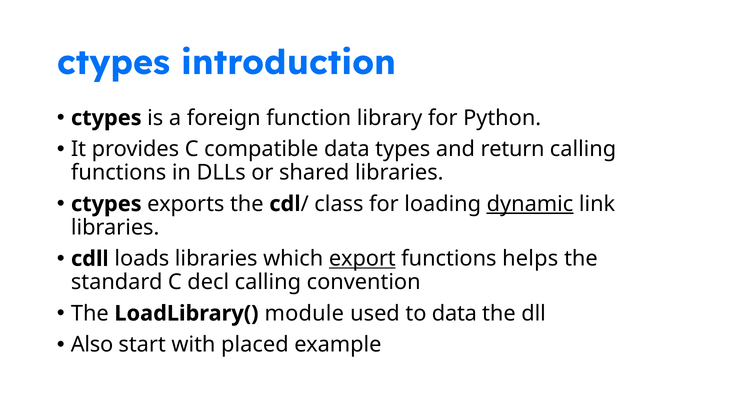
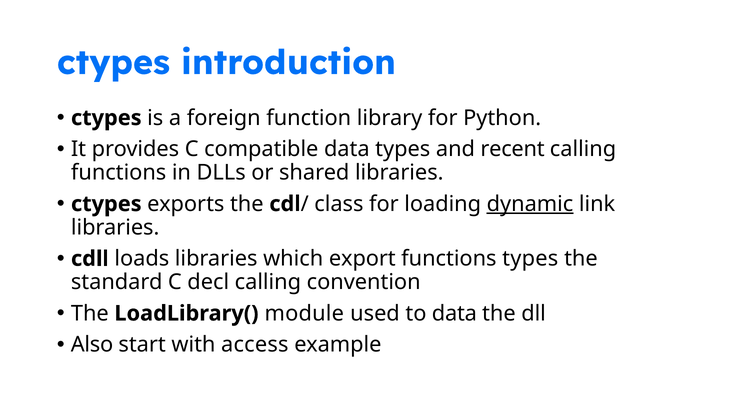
return: return -> recent
export underline: present -> none
functions helps: helps -> types
placed: placed -> access
